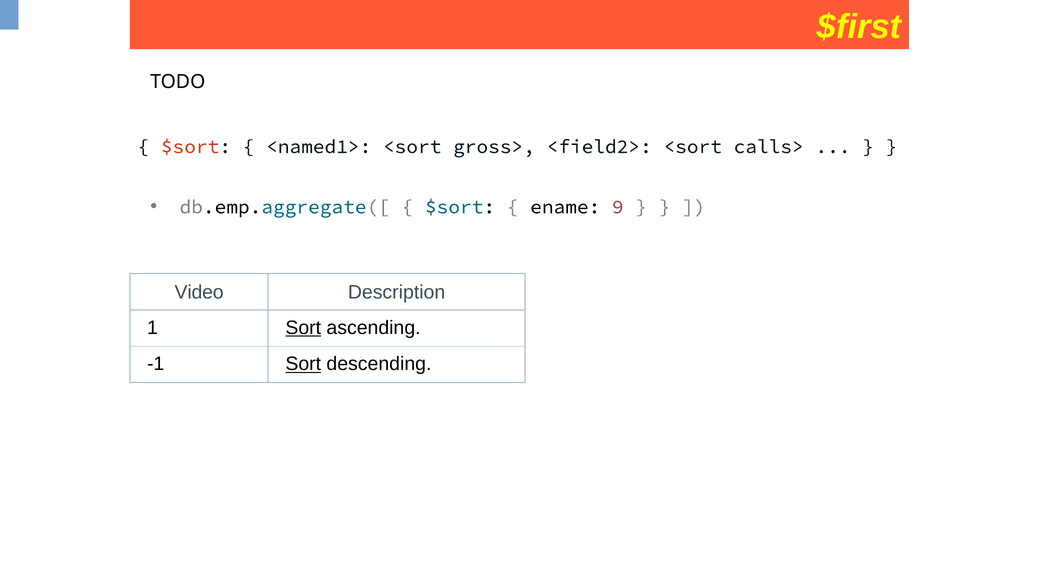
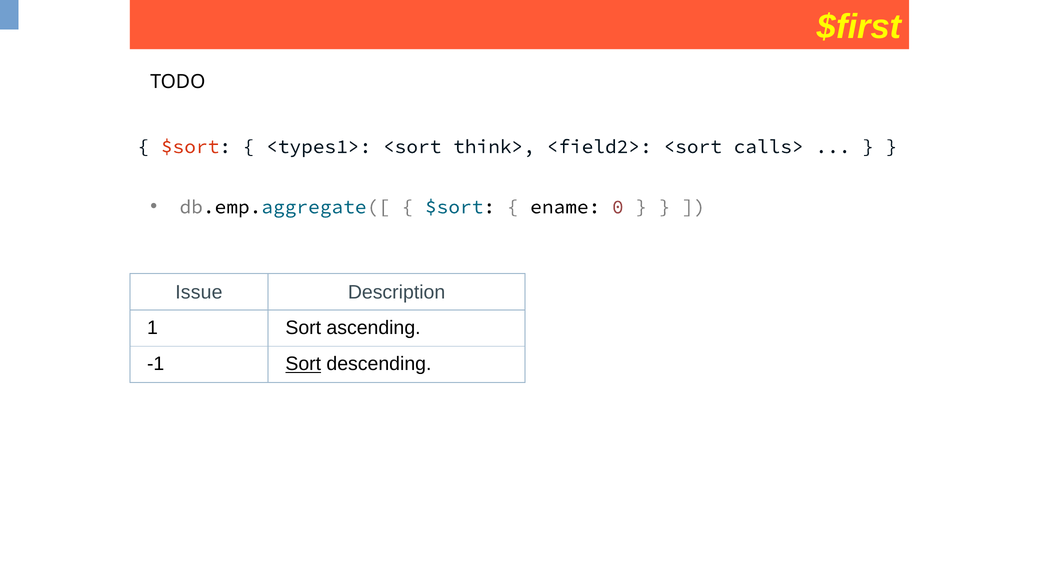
<named1>: <named1> -> <types1>
gross>: gross> -> think>
9: 9 -> 0
Video: Video -> Issue
Sort at (303, 328) underline: present -> none
